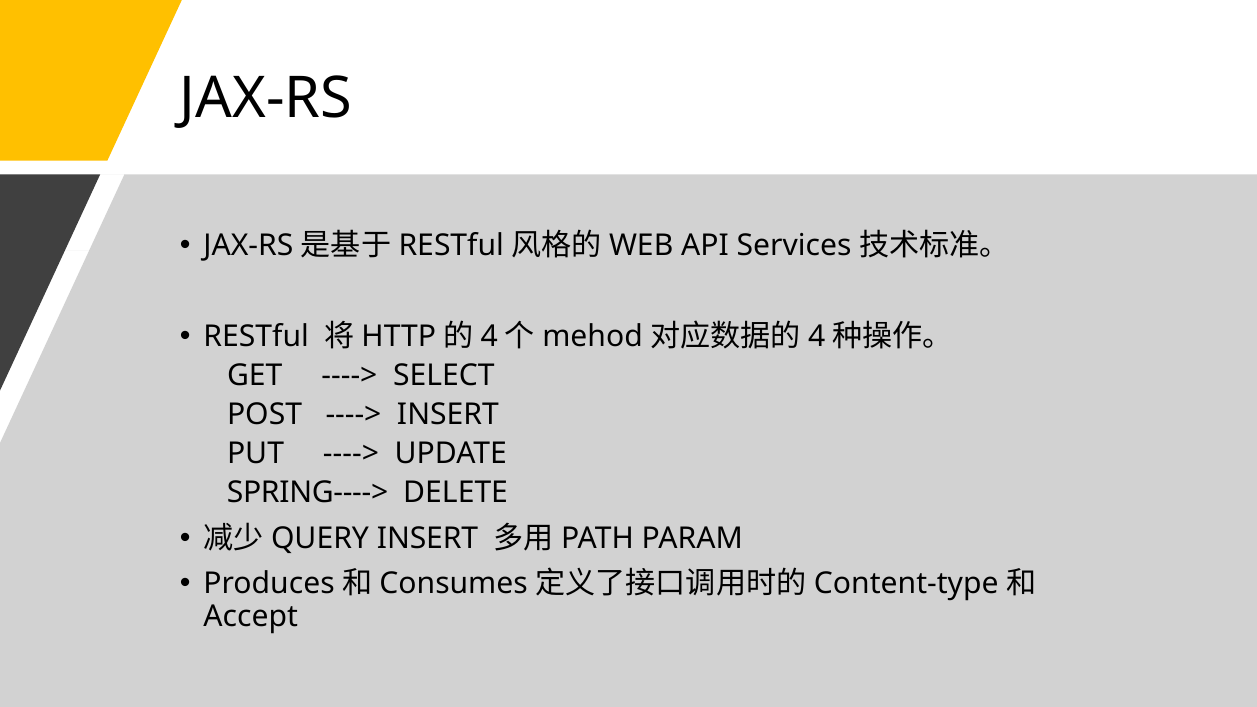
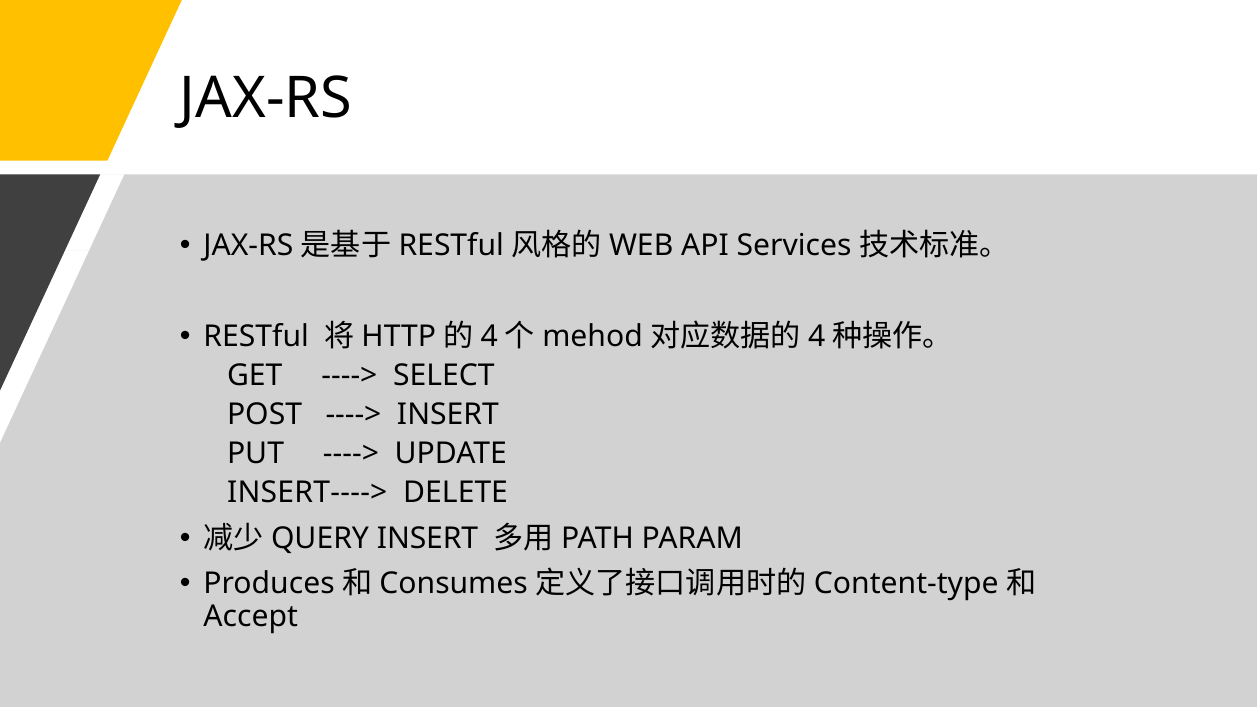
SPRING---->: SPRING----> -> INSERT---->
